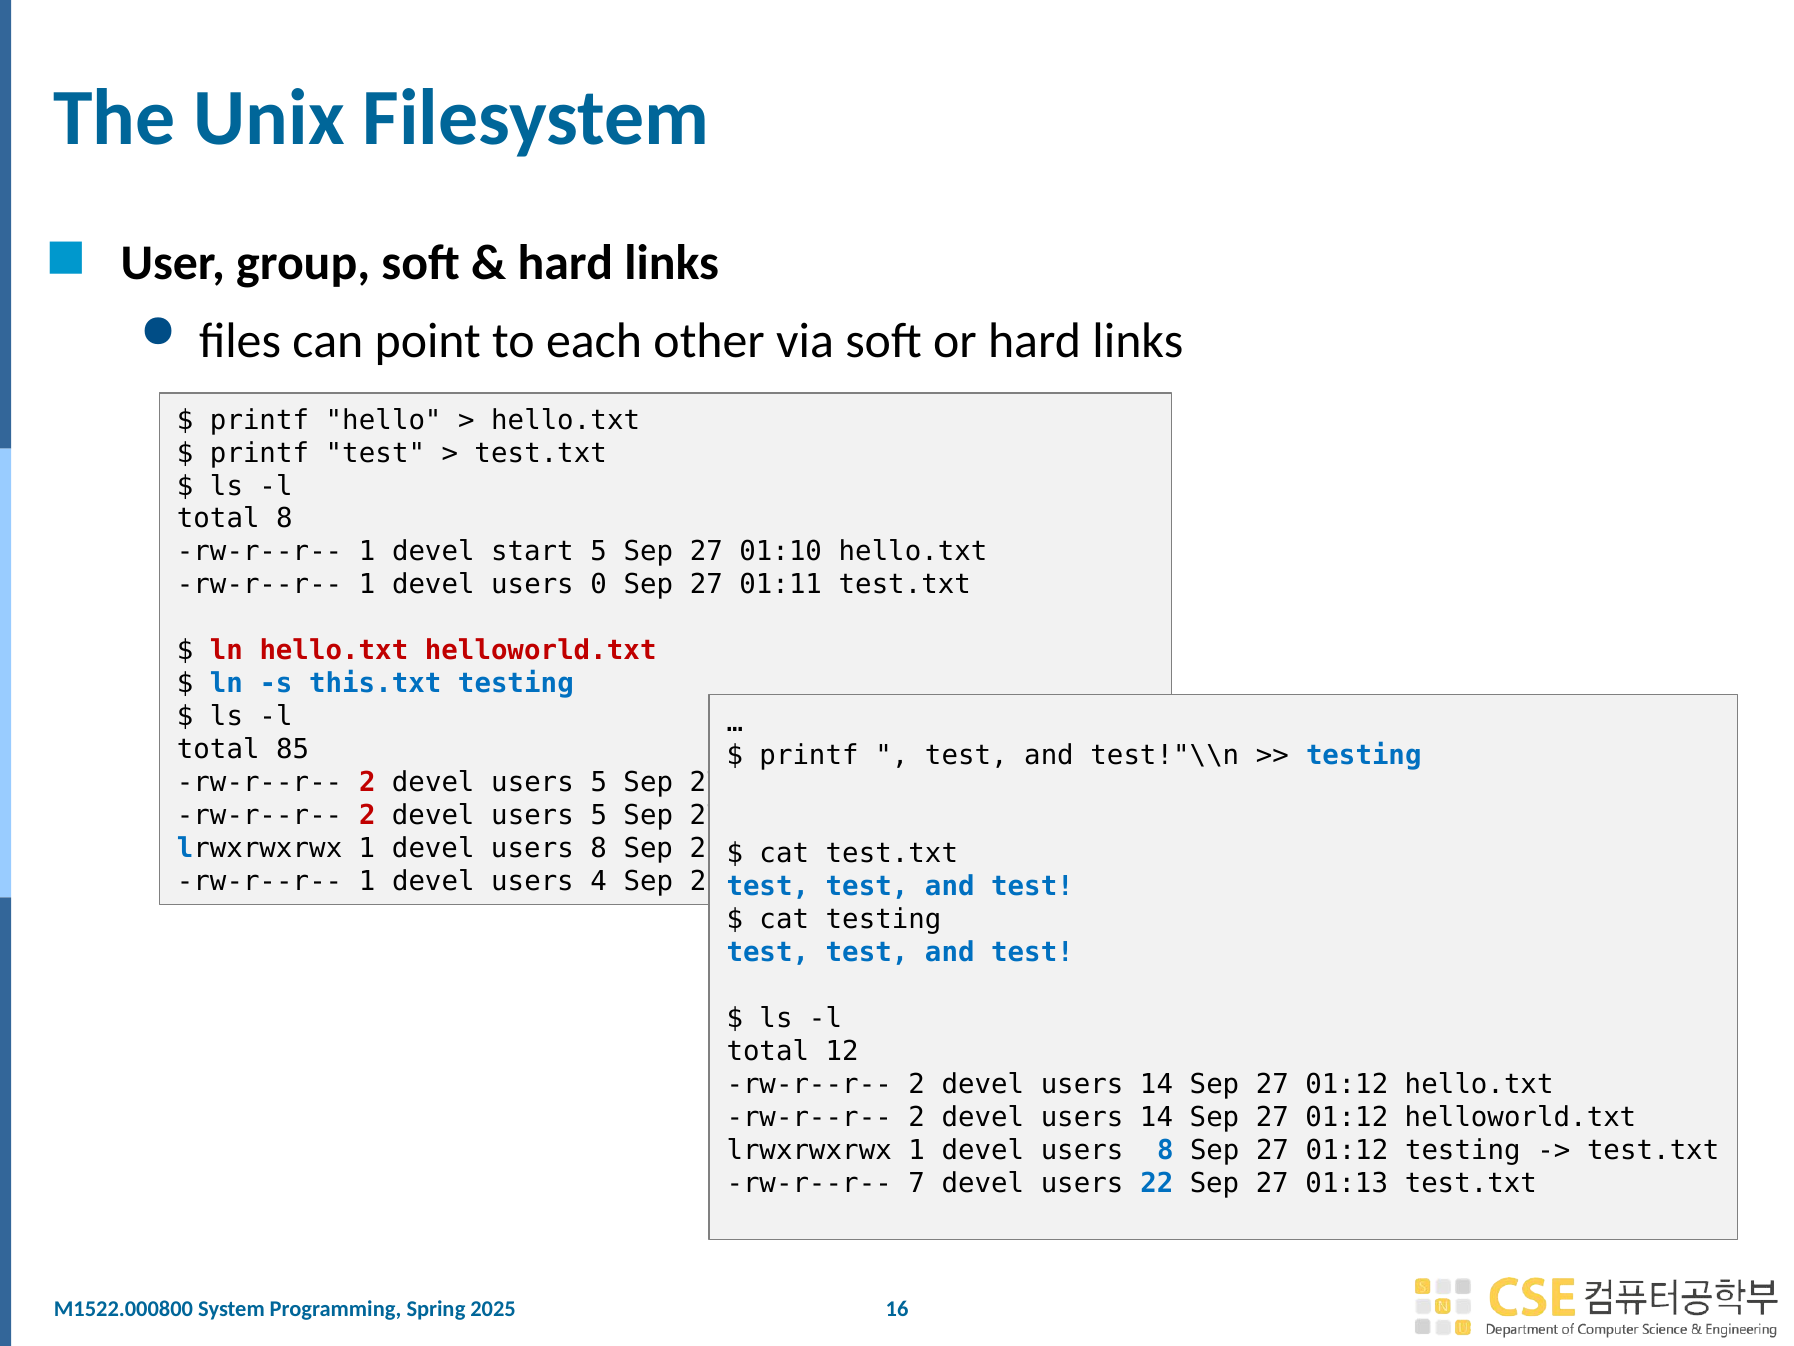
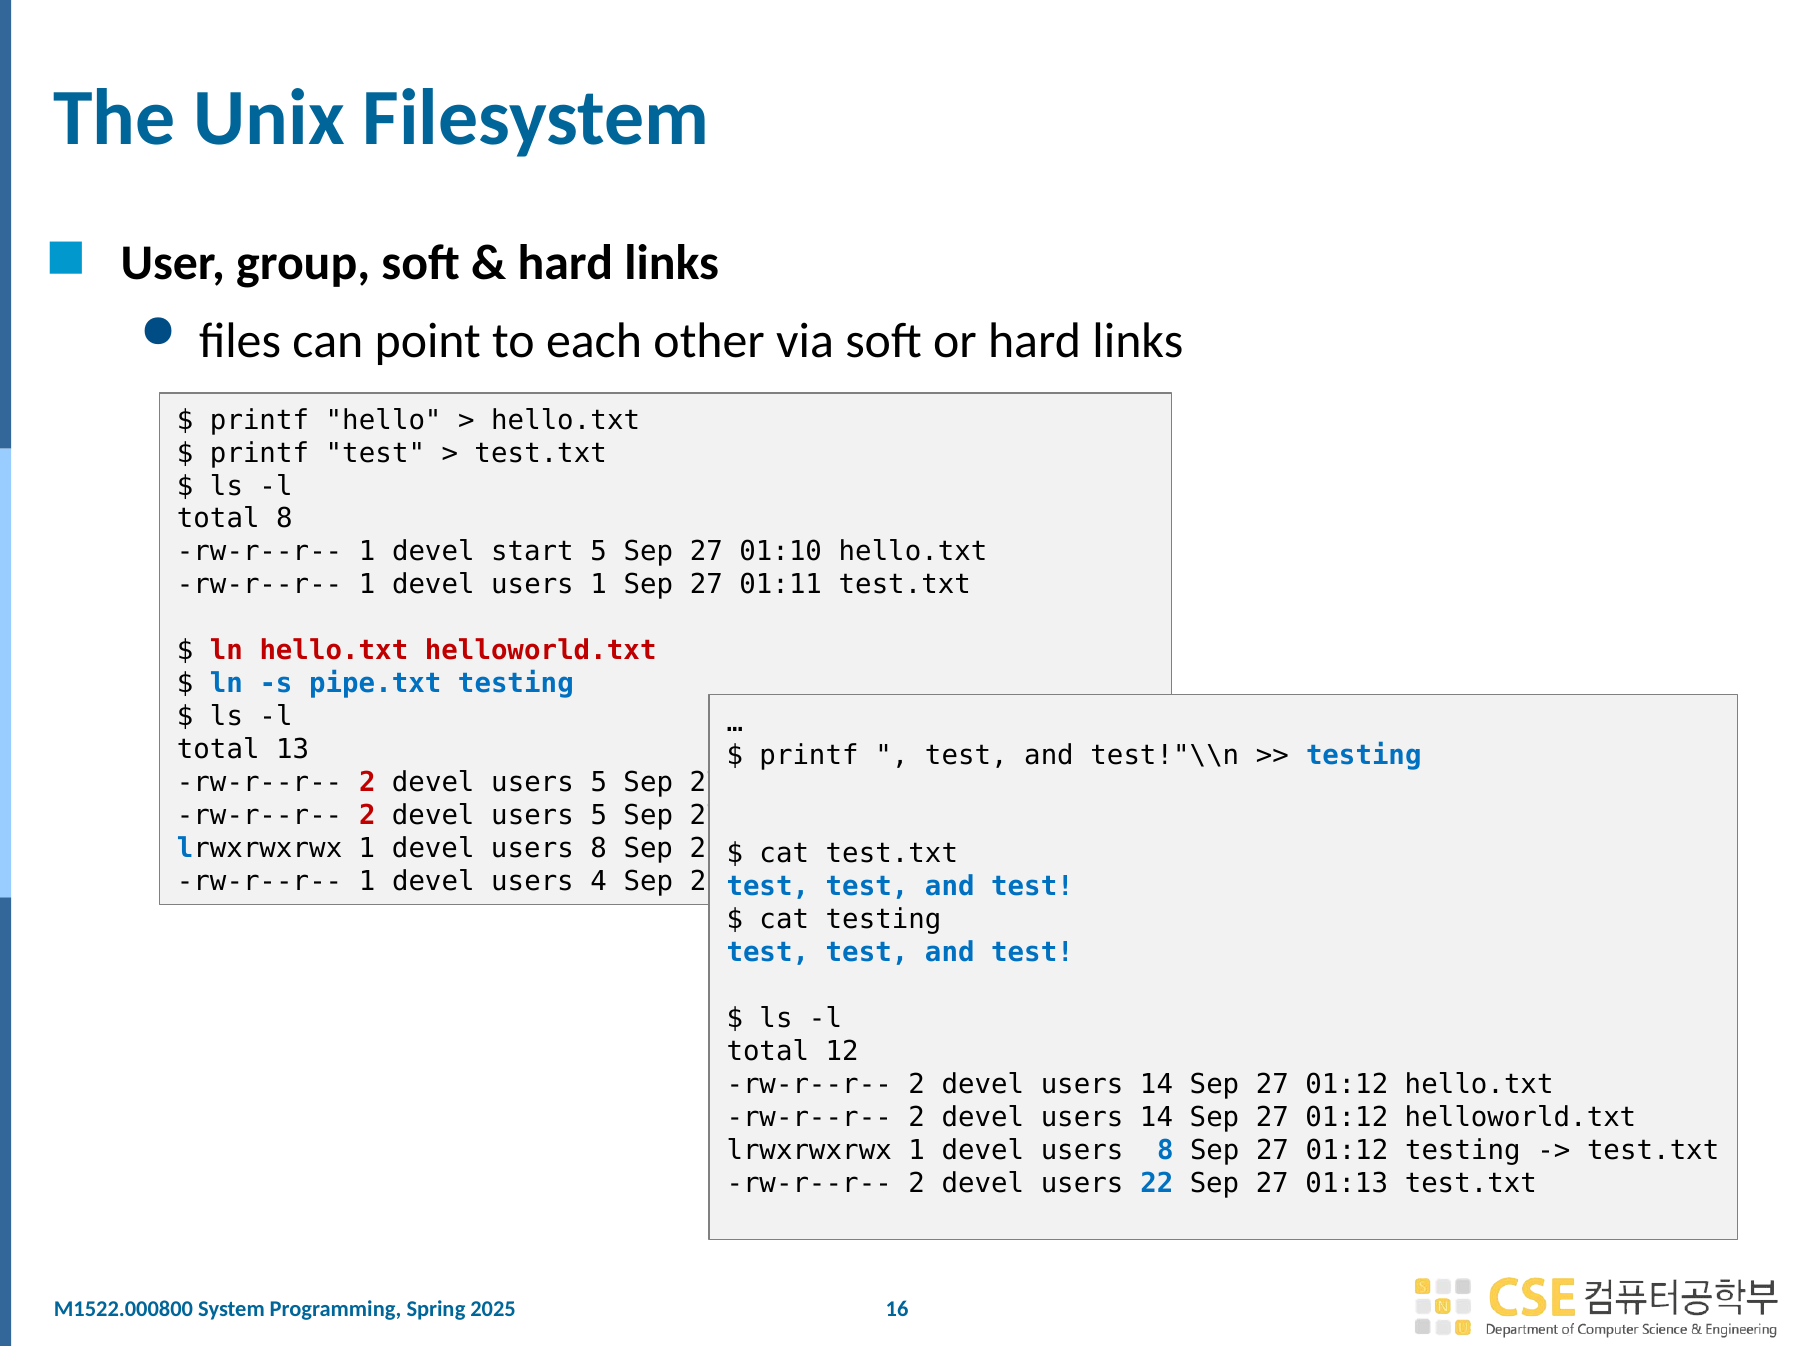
users 0: 0 -> 1
this.txt: this.txt -> pipe.txt
85: 85 -> 13
7 at (917, 1183): 7 -> 2
